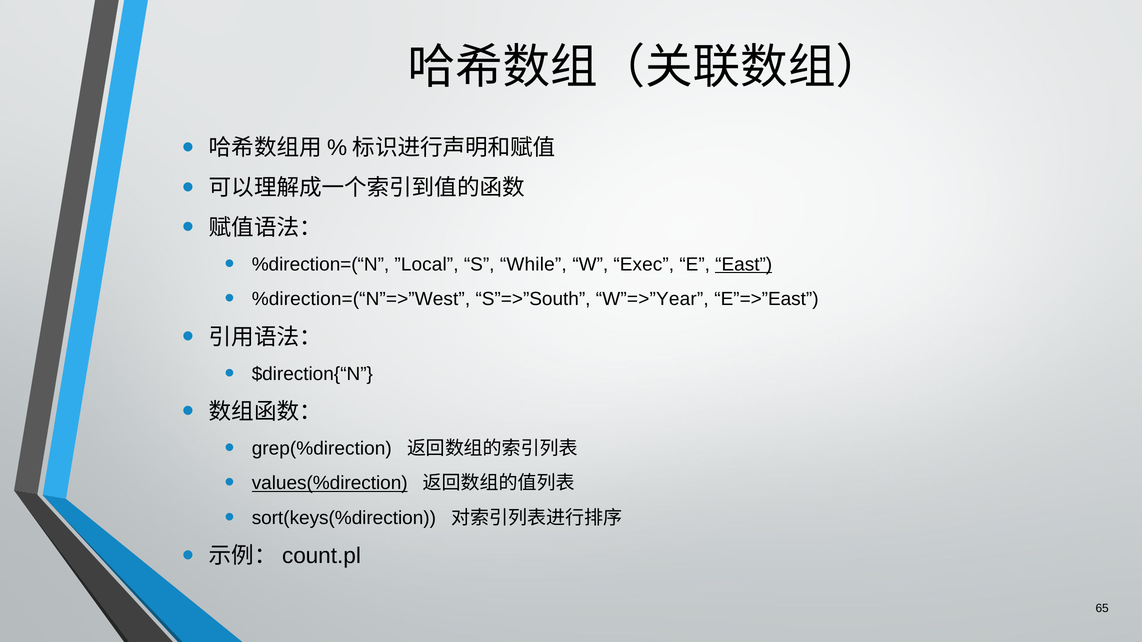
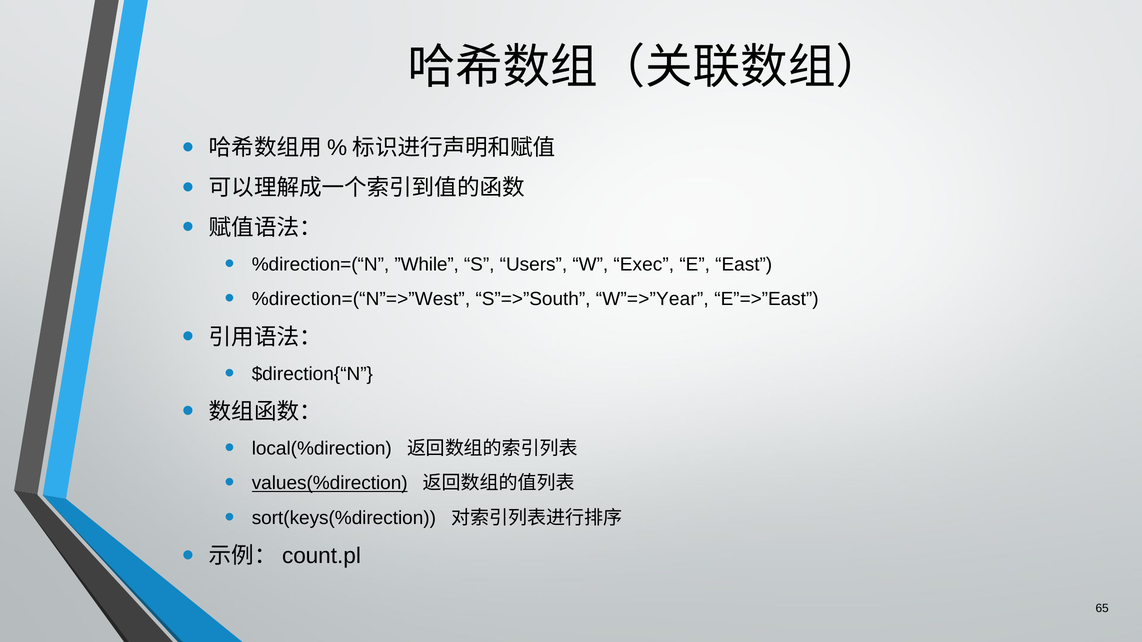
”Local: ”Local -> ”While
While: While -> Users
East underline: present -> none
grep(%direction: grep(%direction -> local(%direction
